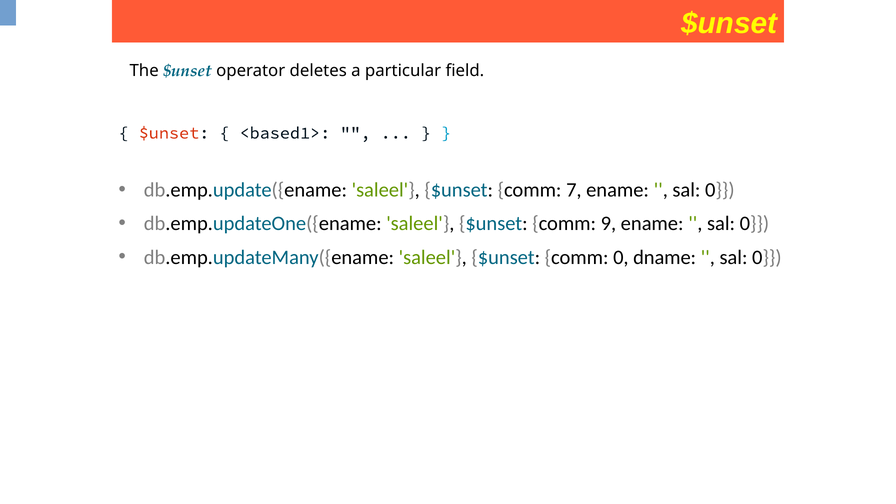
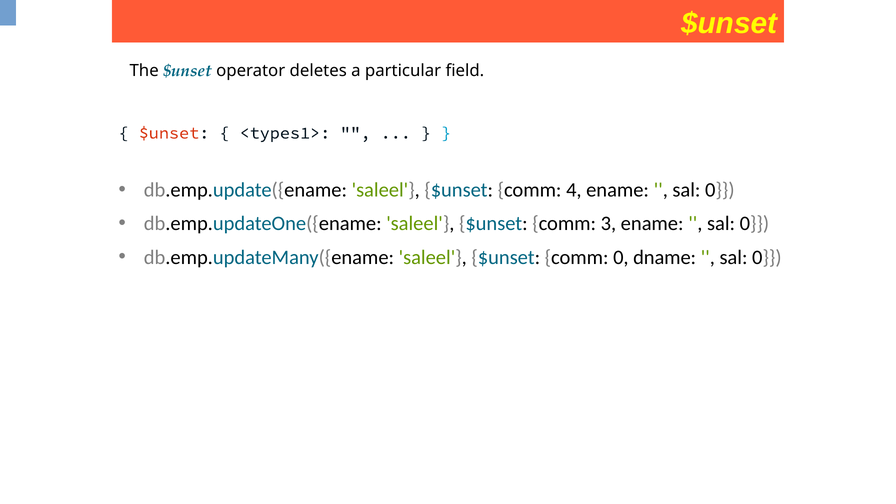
<based1>: <based1> -> <types1>
7: 7 -> 4
9: 9 -> 3
